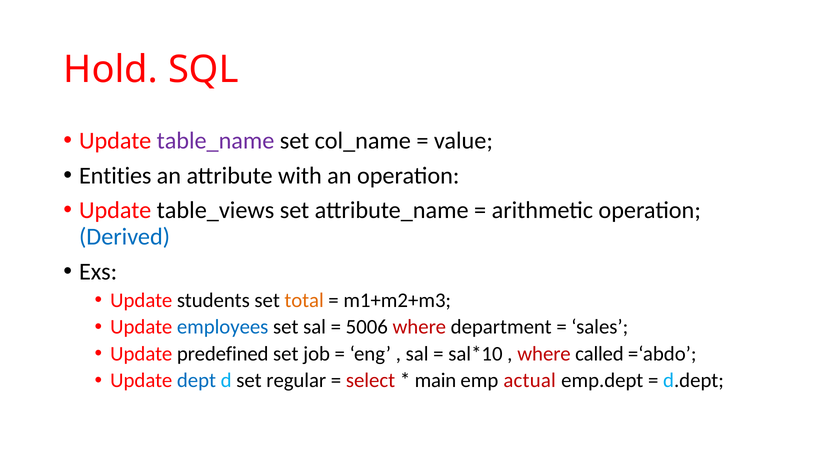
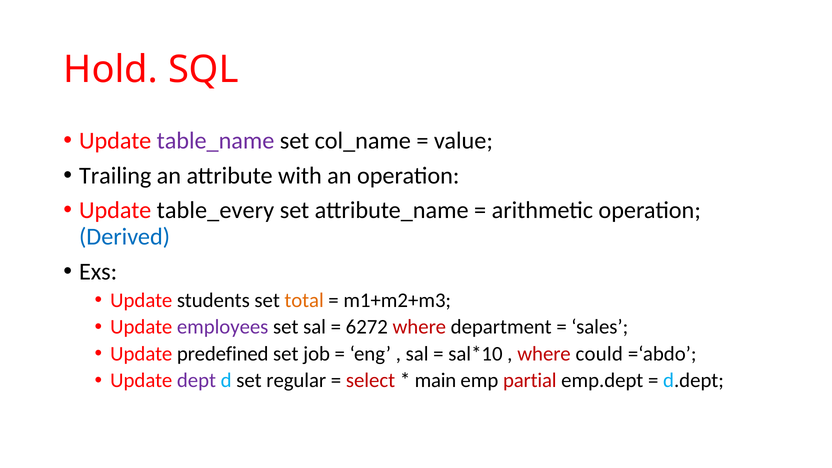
Entities: Entities -> Trailing
table_views: table_views -> table_every
employees colour: blue -> purple
5006: 5006 -> 6272
called: called -> could
dept colour: blue -> purple
actual: actual -> partial
